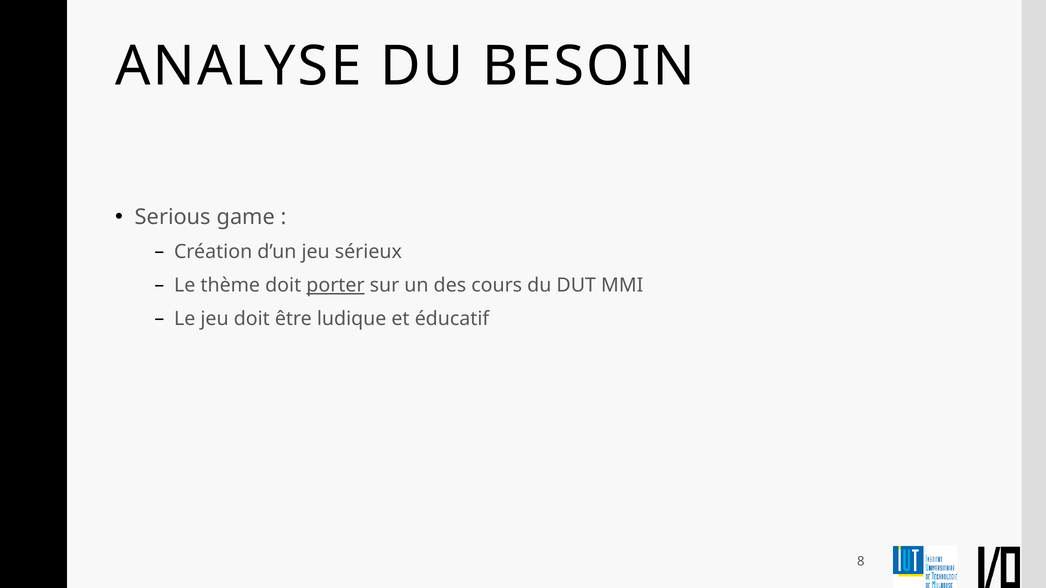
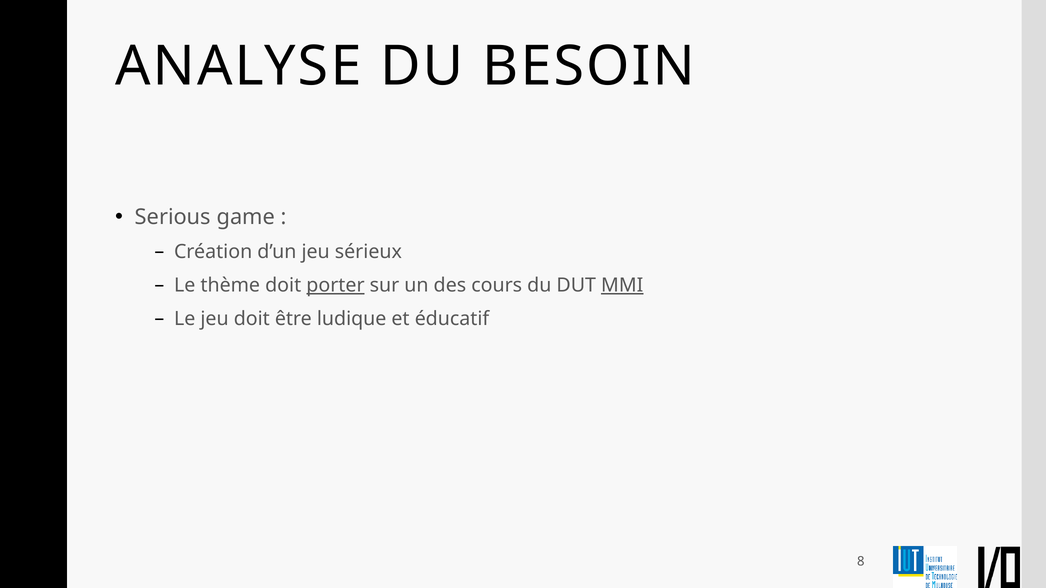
MMI underline: none -> present
